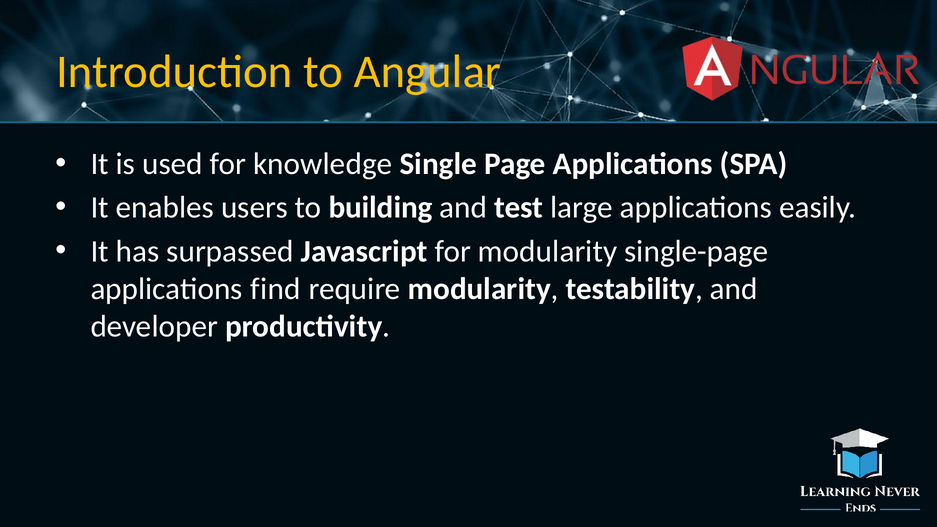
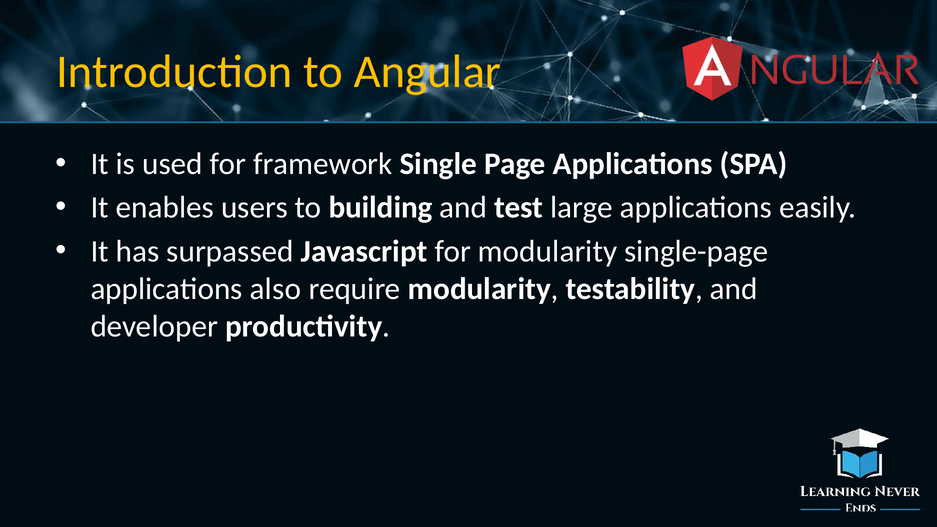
knowledge: knowledge -> framework
find: find -> also
